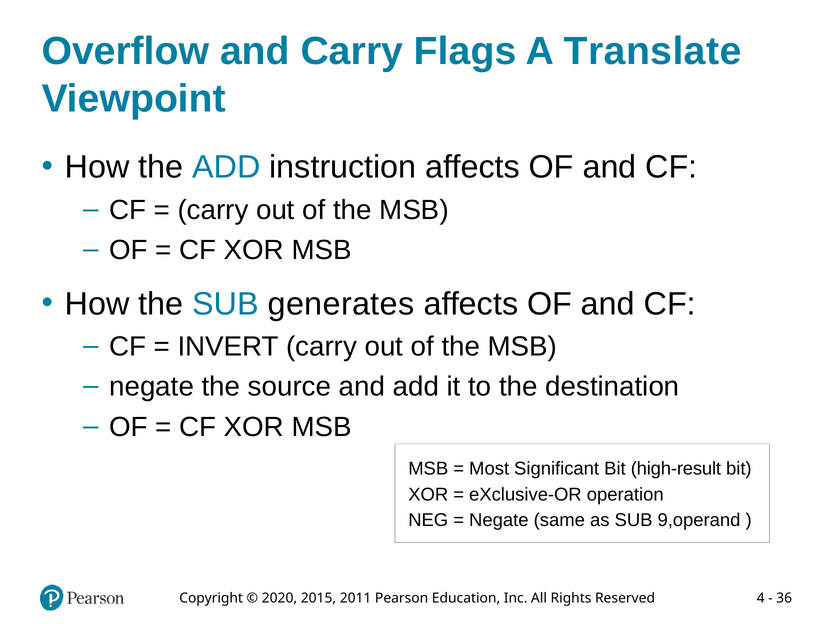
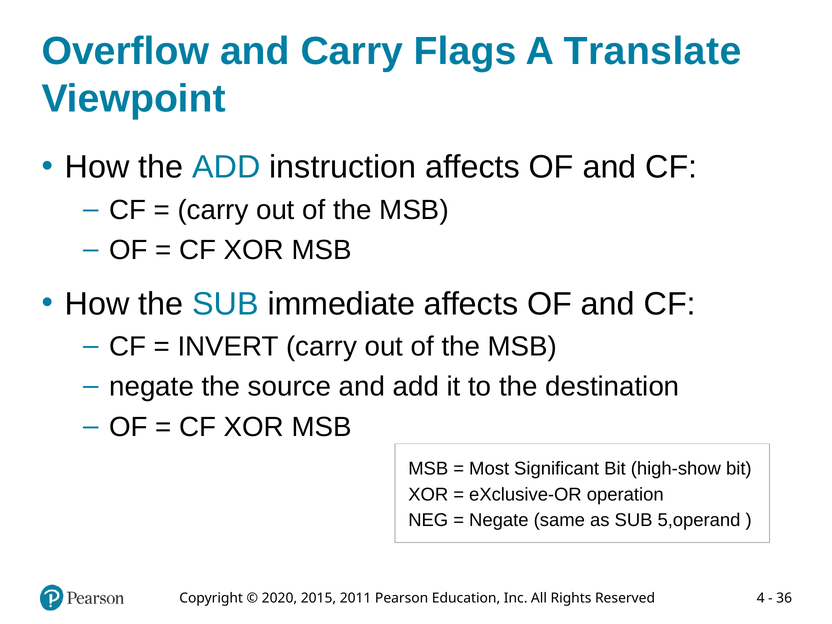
generates: generates -> immediate
high-result: high-result -> high-show
9,operand: 9,operand -> 5,operand
